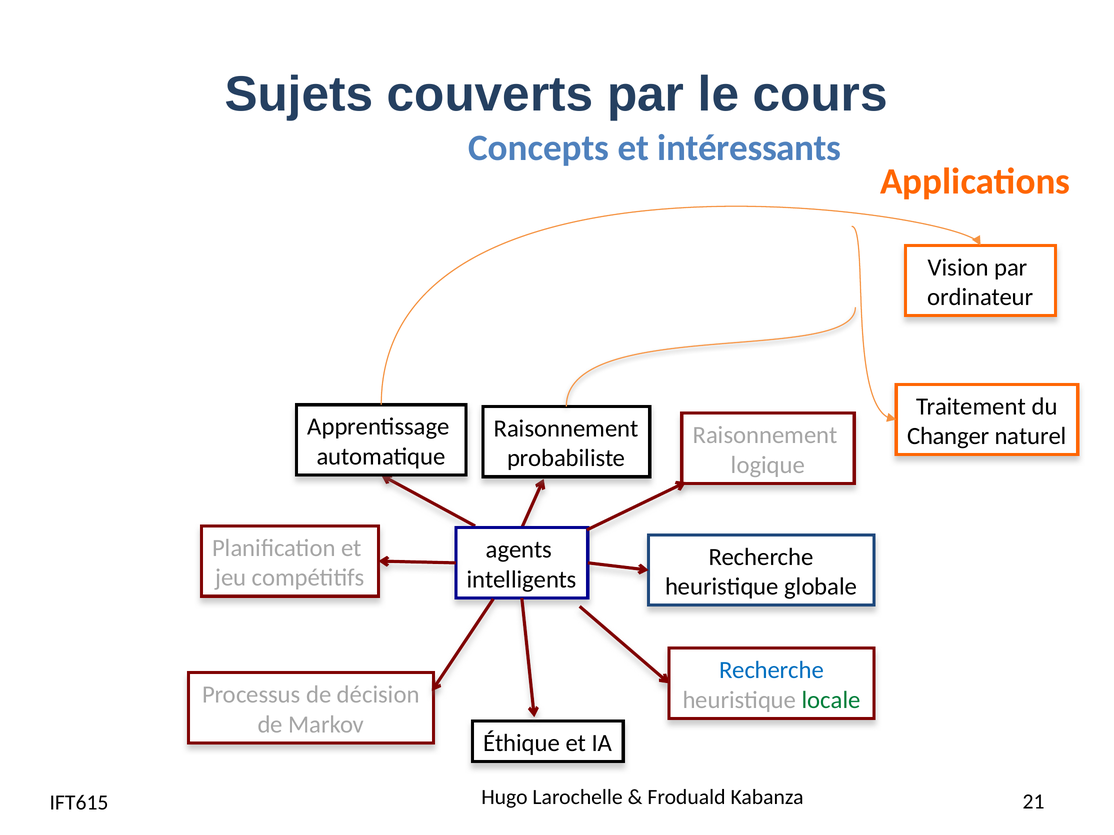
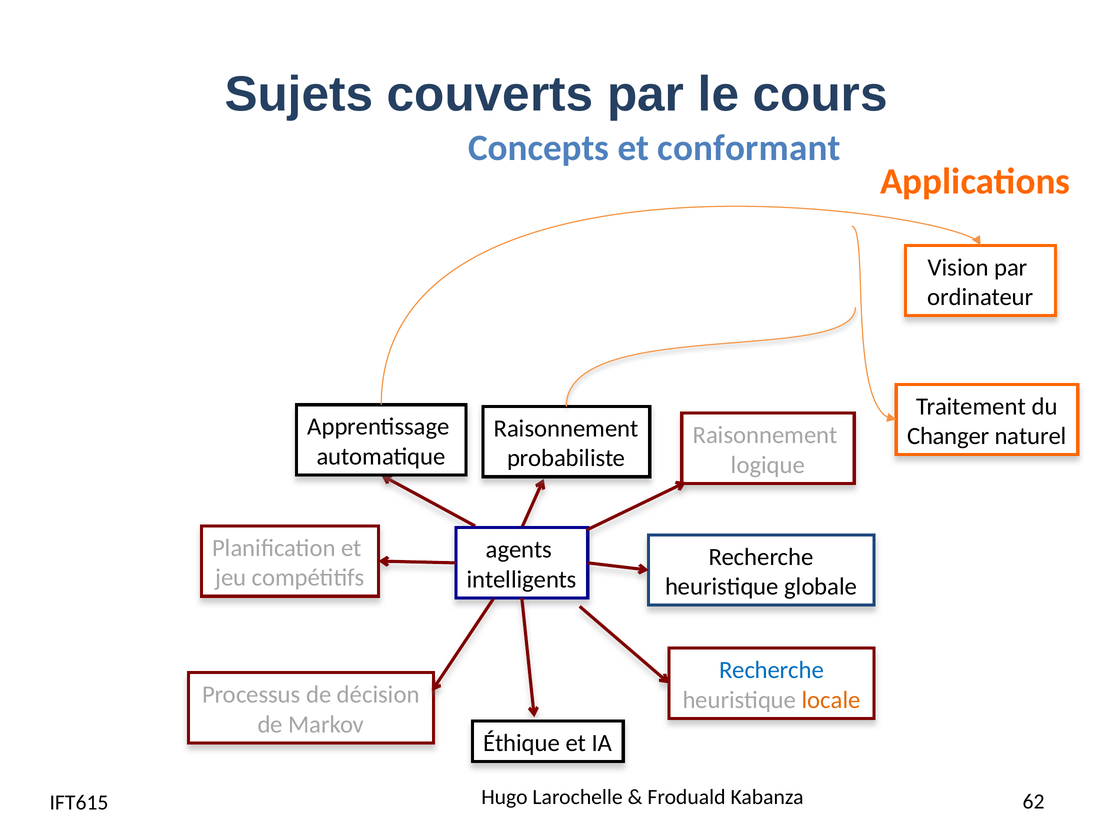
intéressants: intéressants -> conformant
locale colour: green -> orange
21: 21 -> 62
